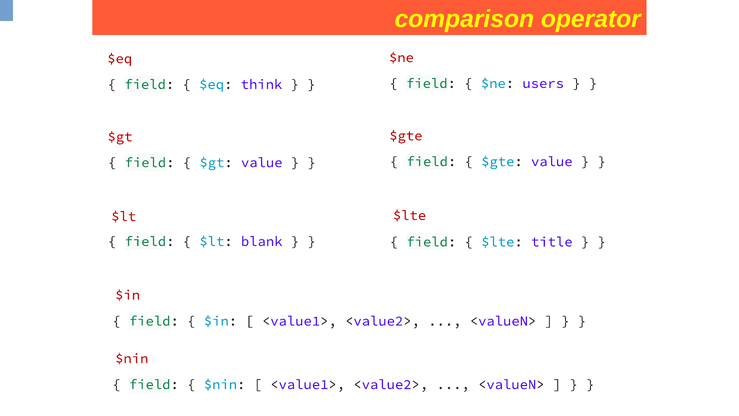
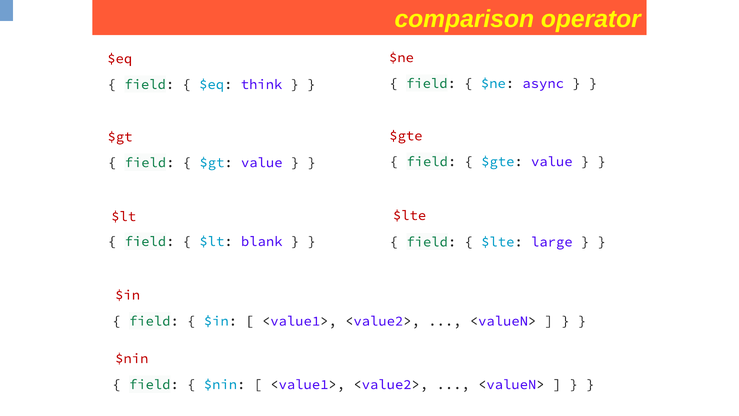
users: users -> async
title: title -> large
